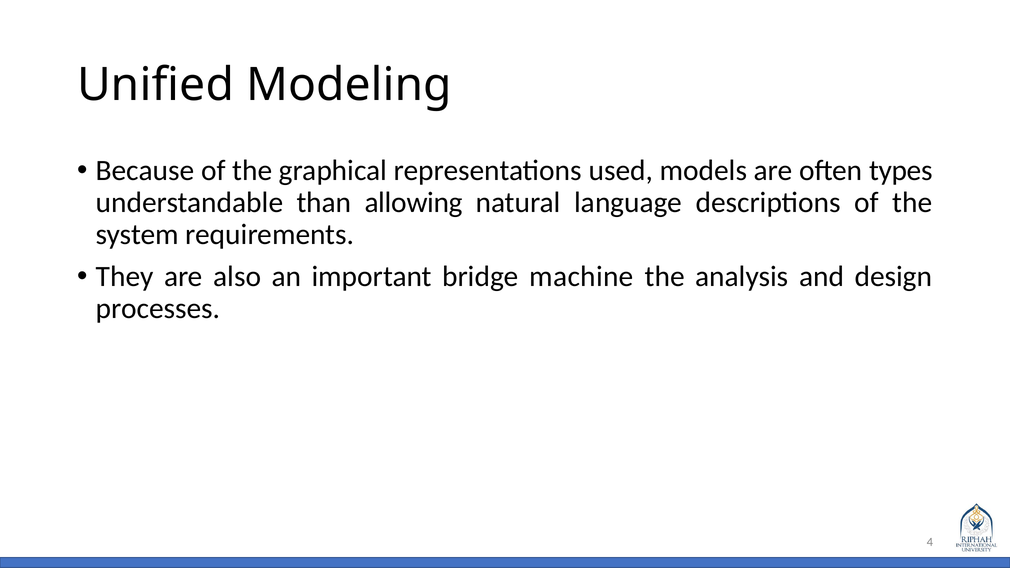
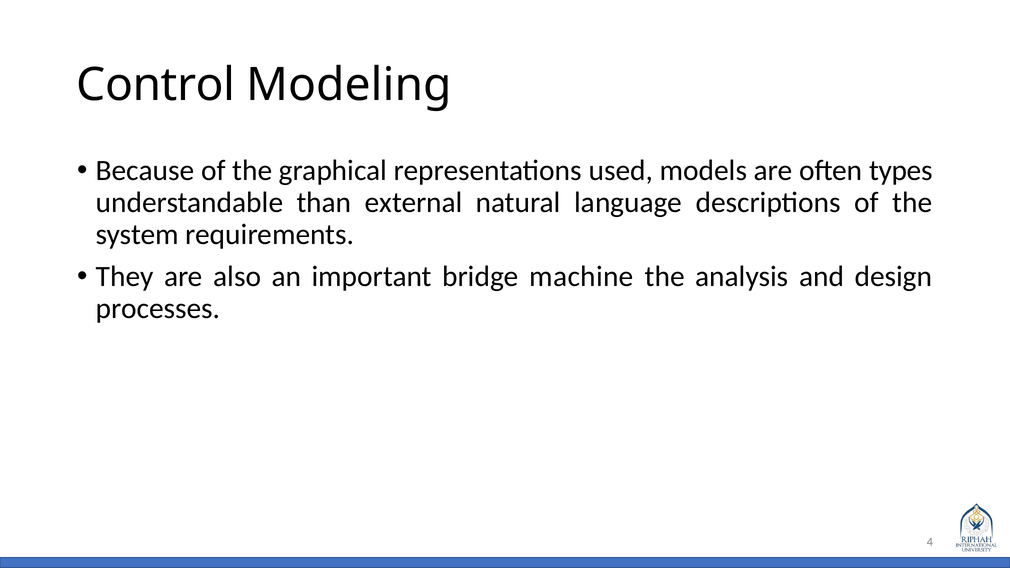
Unified: Unified -> Control
allowing: allowing -> external
